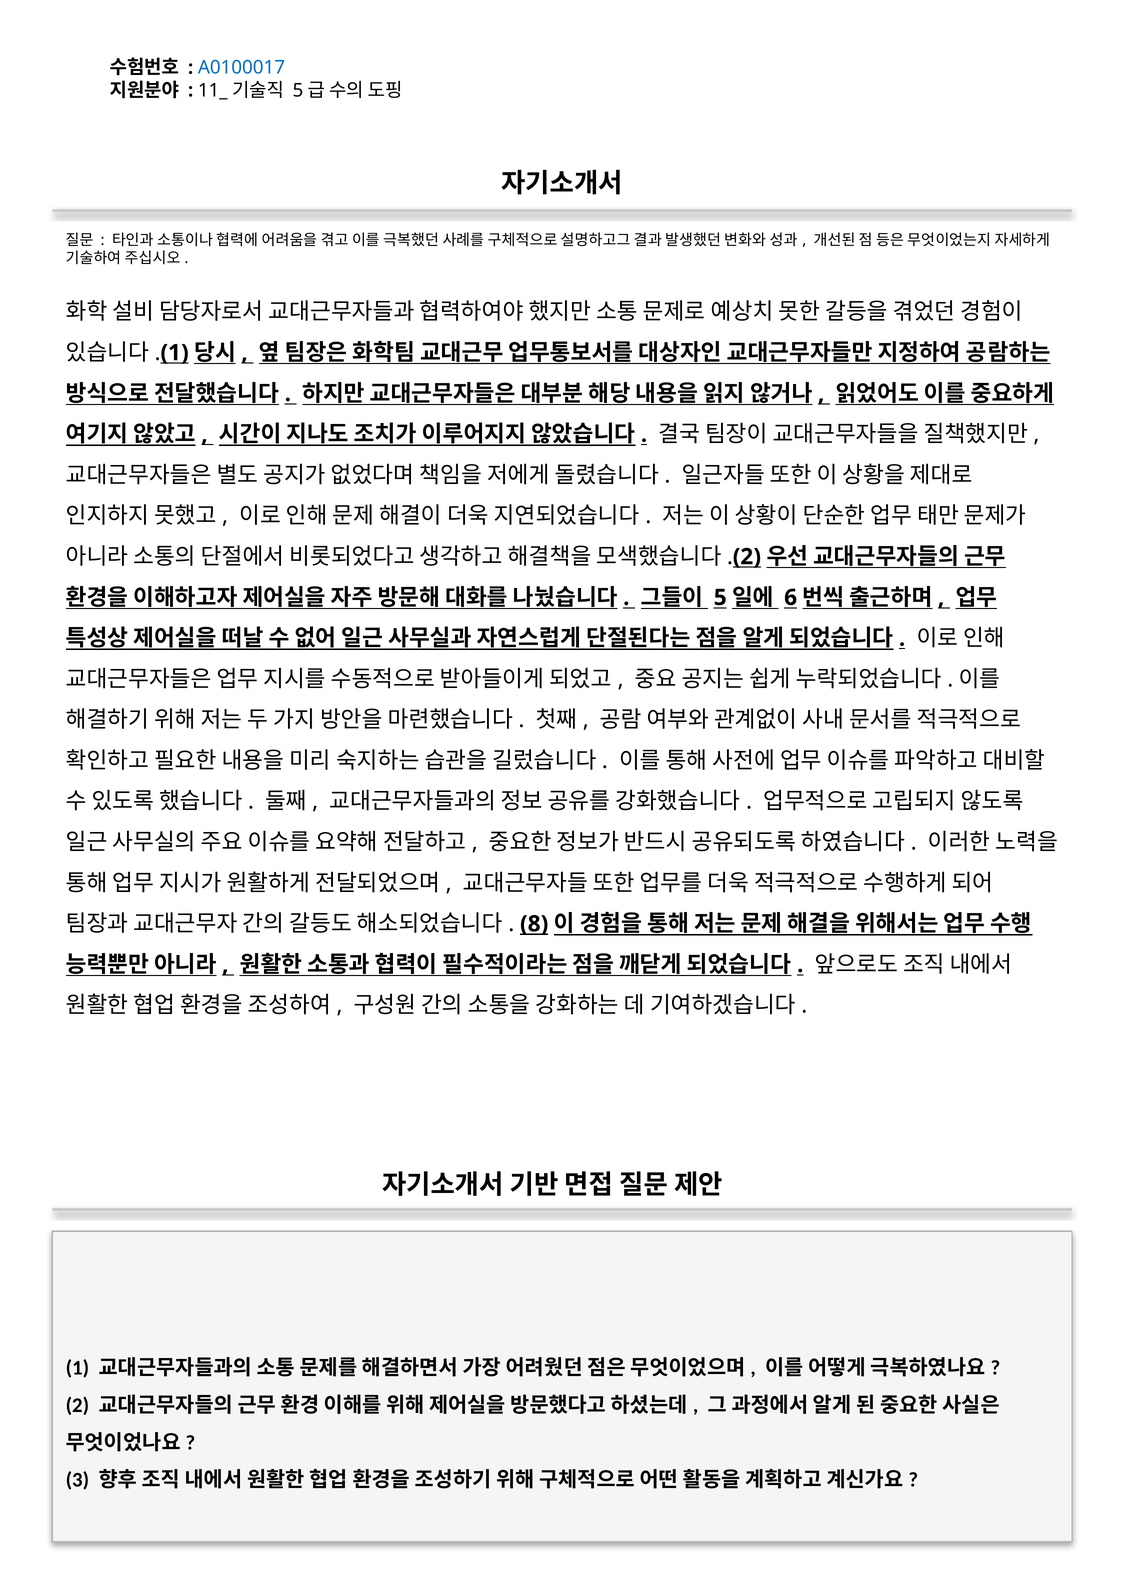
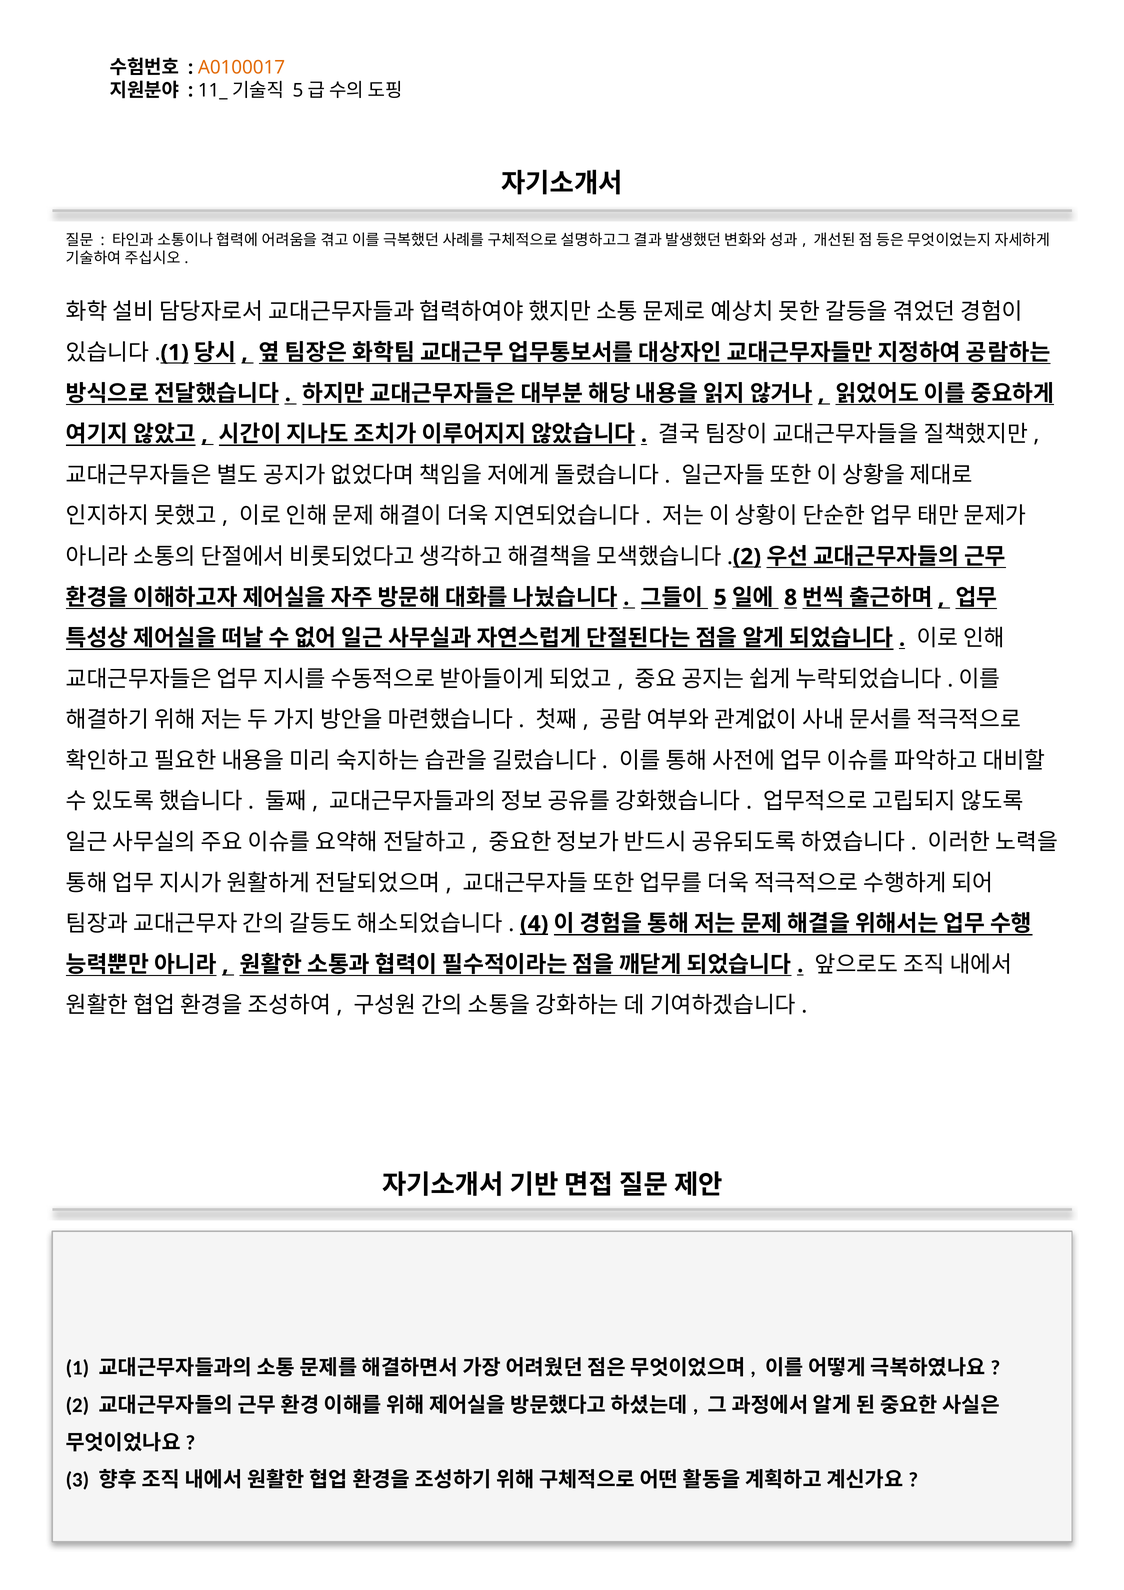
A0100017 colour: blue -> orange
6: 6 -> 8
8: 8 -> 4
